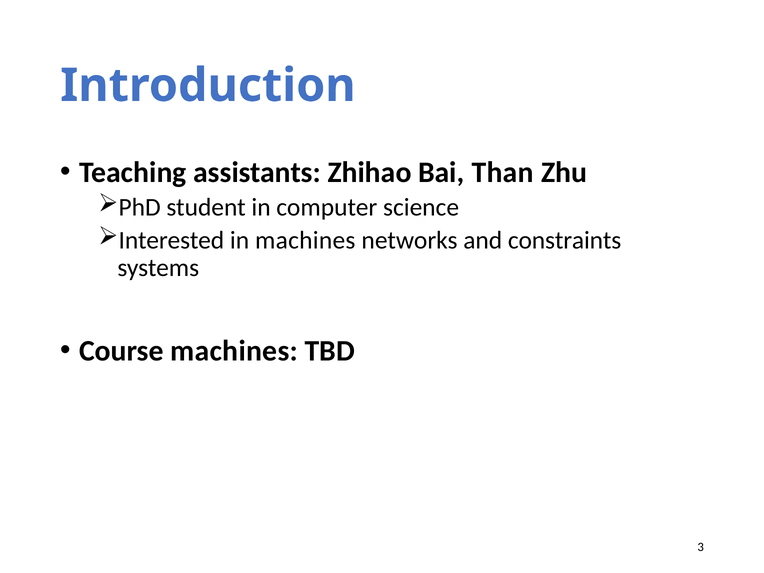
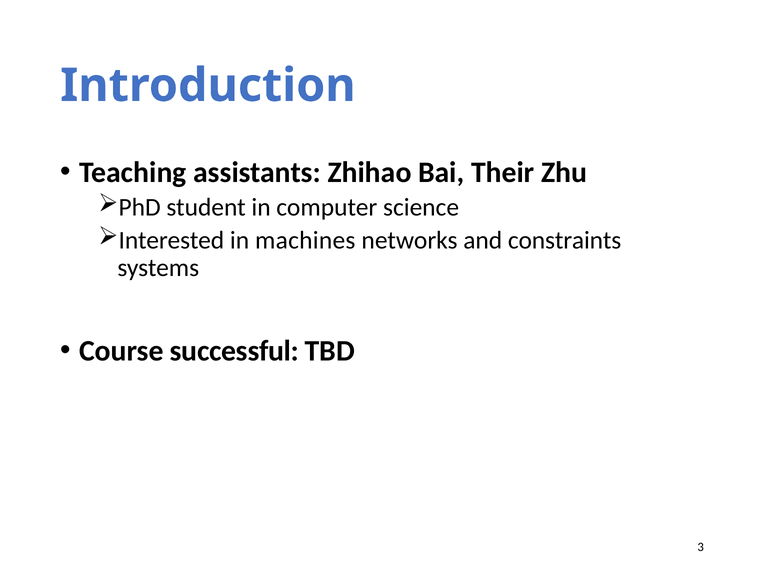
Than: Than -> Their
Course machines: machines -> successful
